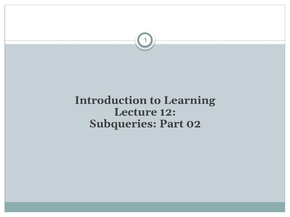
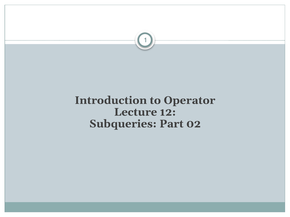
Learning: Learning -> Operator
